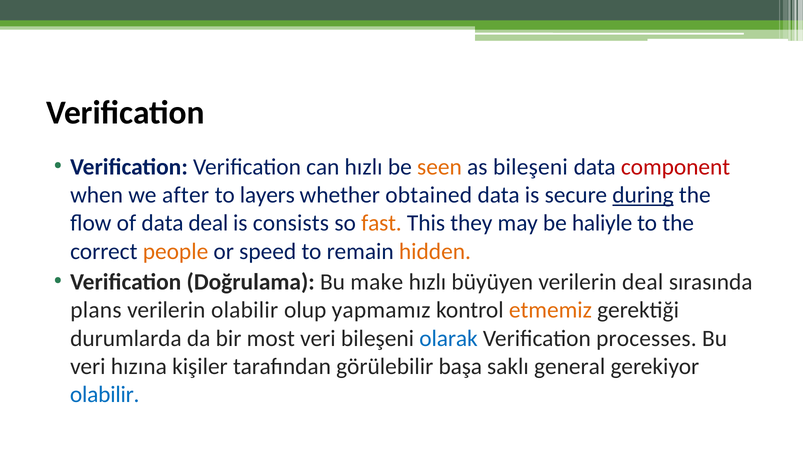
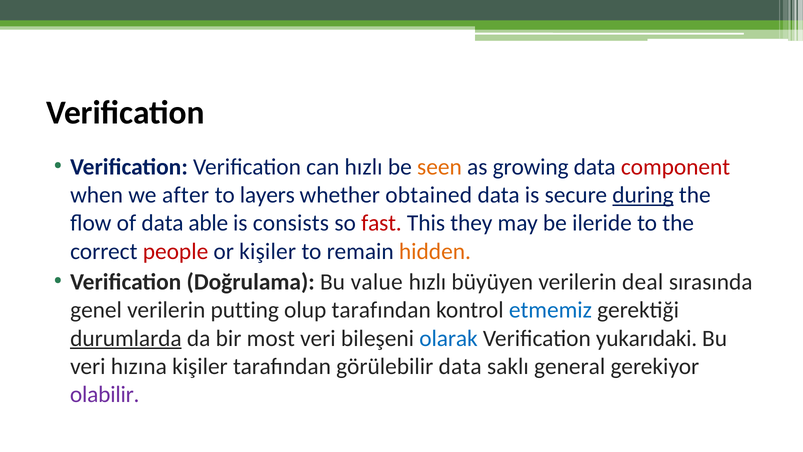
as bileşeni: bileşeni -> growing
data deal: deal -> able
fast colour: orange -> red
haliyle: haliyle -> ileride
people colour: orange -> red
or speed: speed -> kişiler
make: make -> value
plans: plans -> genel
verilerin olabilir: olabilir -> putting
olup yapmamız: yapmamız -> tarafından
etmemiz colour: orange -> blue
durumlarda underline: none -> present
processes: processes -> yukarıdaki
görülebilir başa: başa -> data
olabilir at (105, 394) colour: blue -> purple
